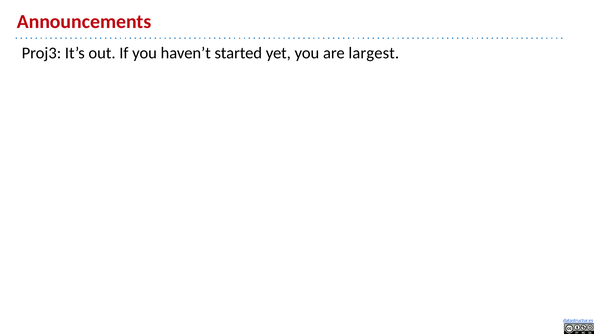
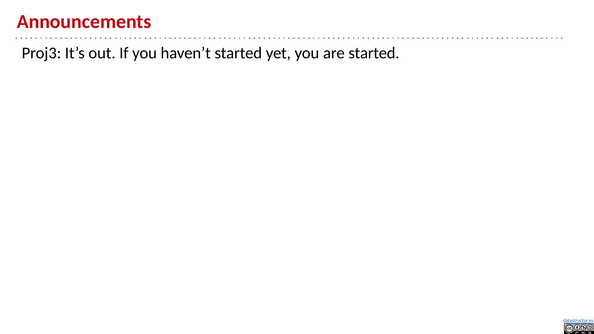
are largest: largest -> started
